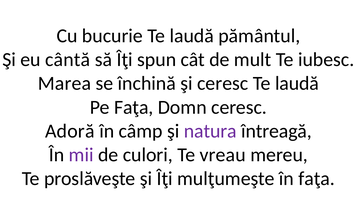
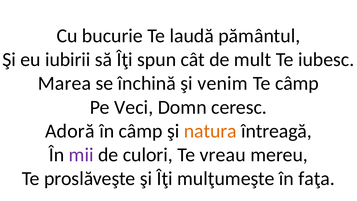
cântă: cântă -> iubirii
şi ceresc: ceresc -> venim
laudă at (297, 83): laudă -> câmp
Pe Faţa: Faţa -> Veci
natura colour: purple -> orange
